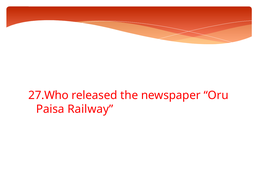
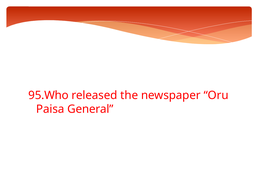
27.Who: 27.Who -> 95.Who
Railway: Railway -> General
